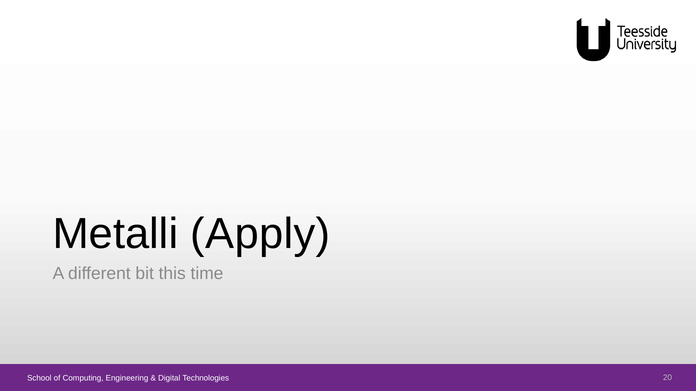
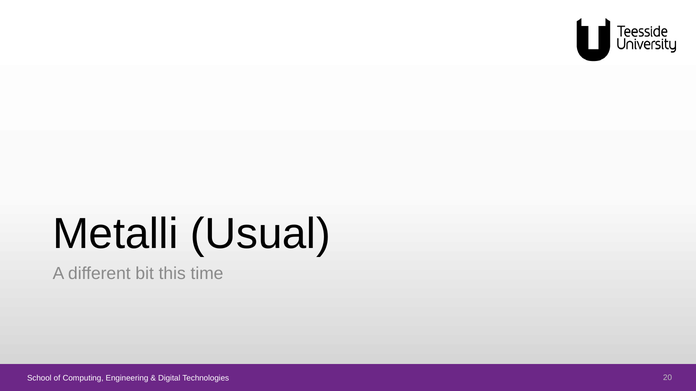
Apply: Apply -> Usual
